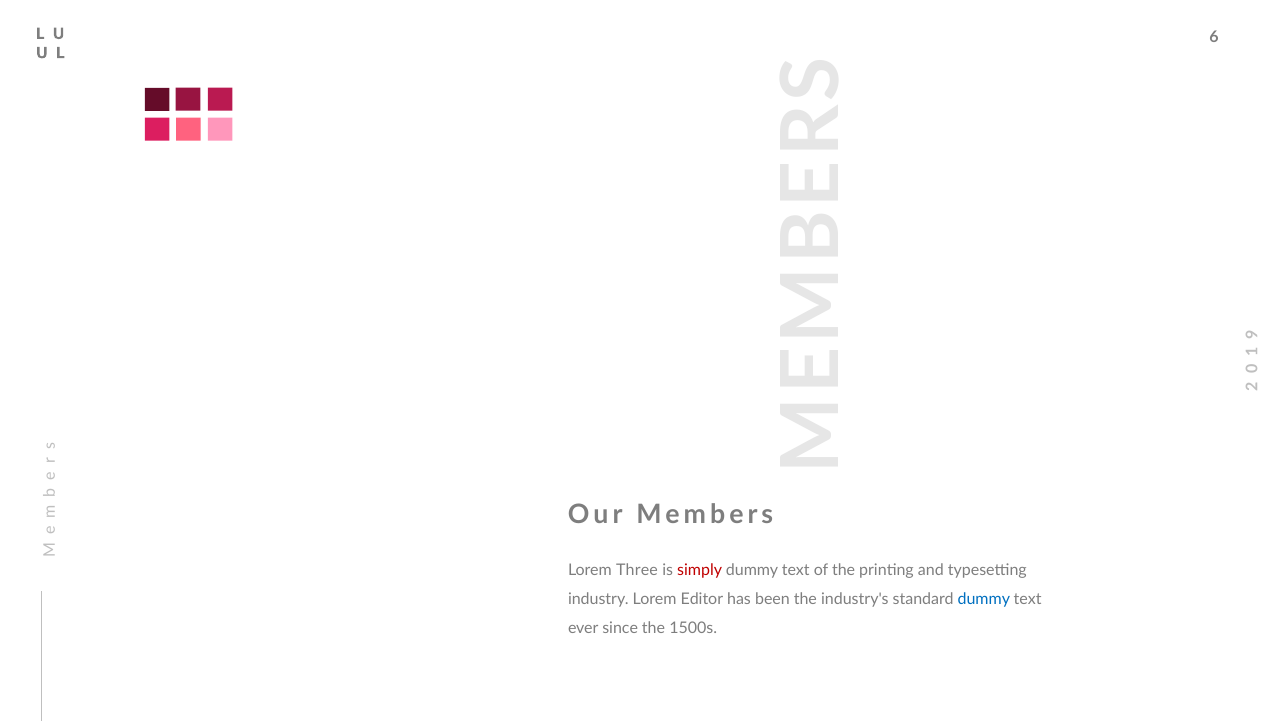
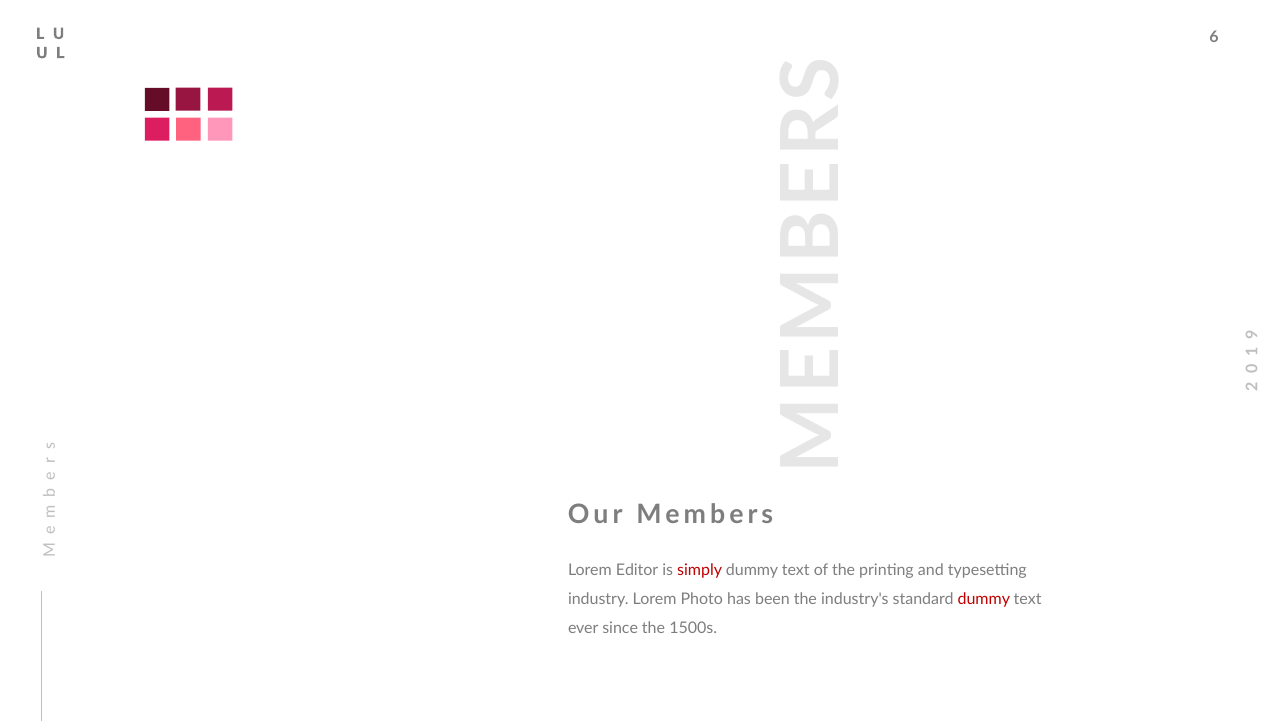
Three: Three -> Editor
Editor: Editor -> Photo
dummy at (984, 600) colour: blue -> red
